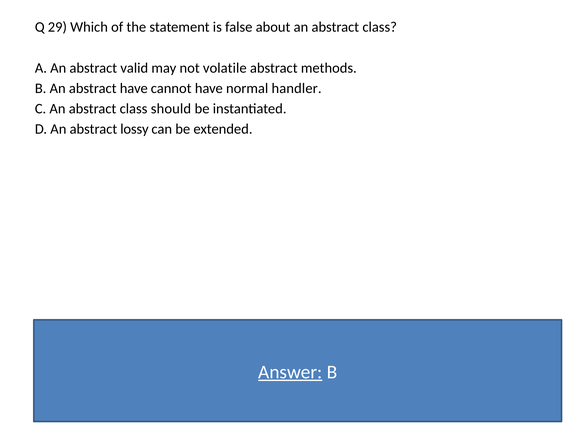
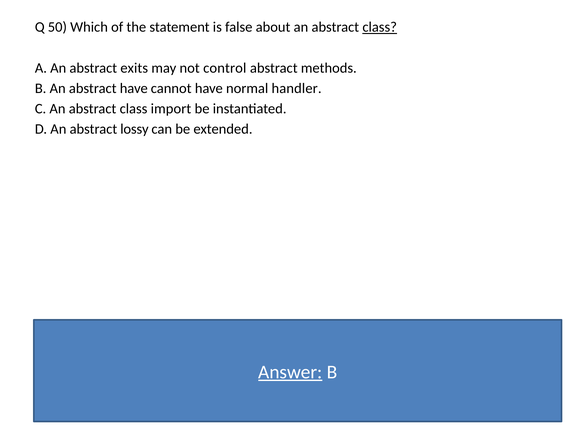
29: 29 -> 50
class at (380, 27) underline: none -> present
valid: valid -> exits
volatile: volatile -> control
should: should -> import
